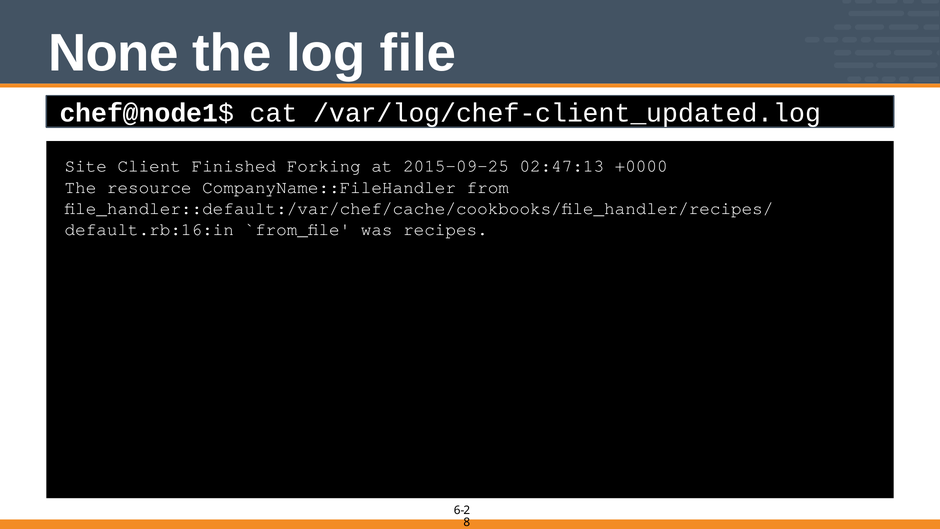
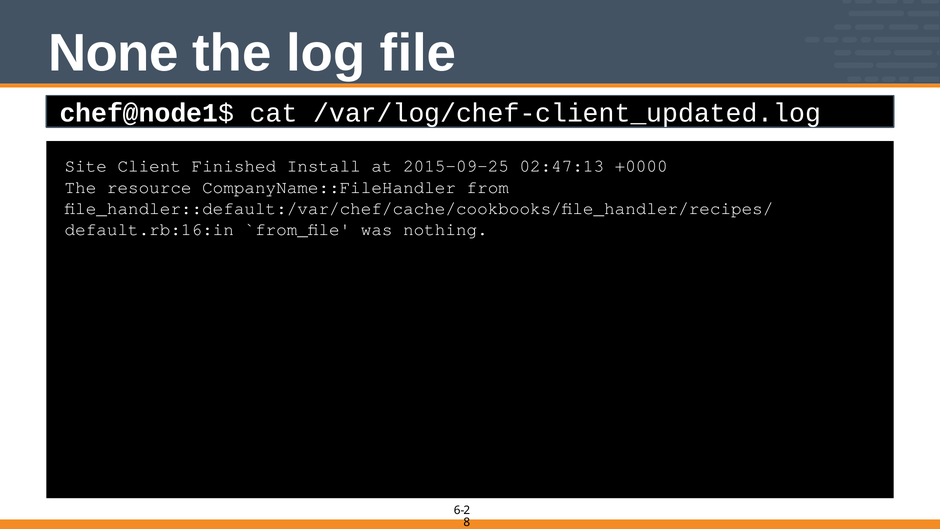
Forking: Forking -> Install
recipes: recipes -> nothing
